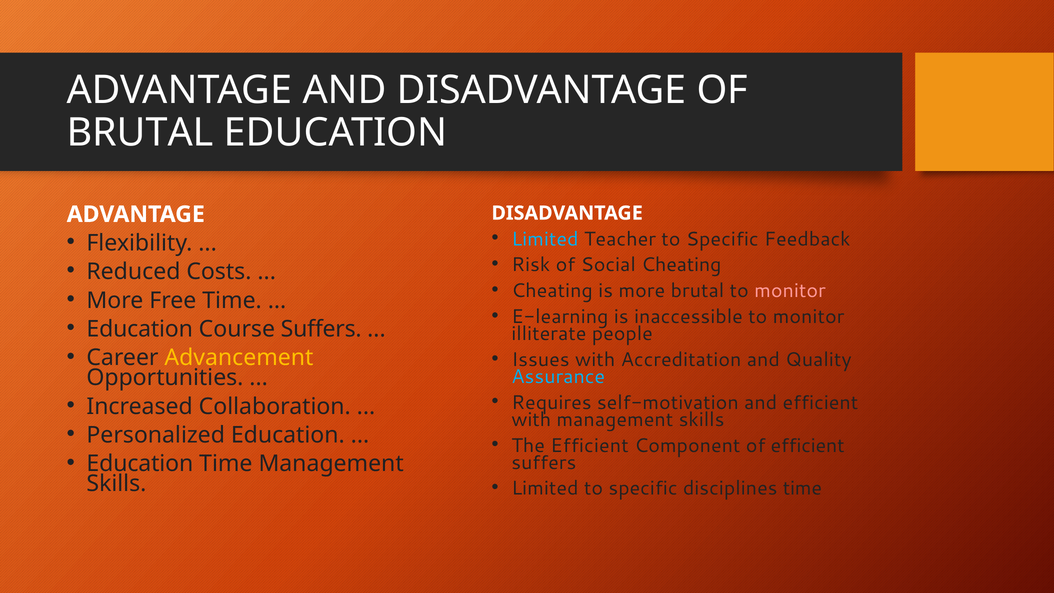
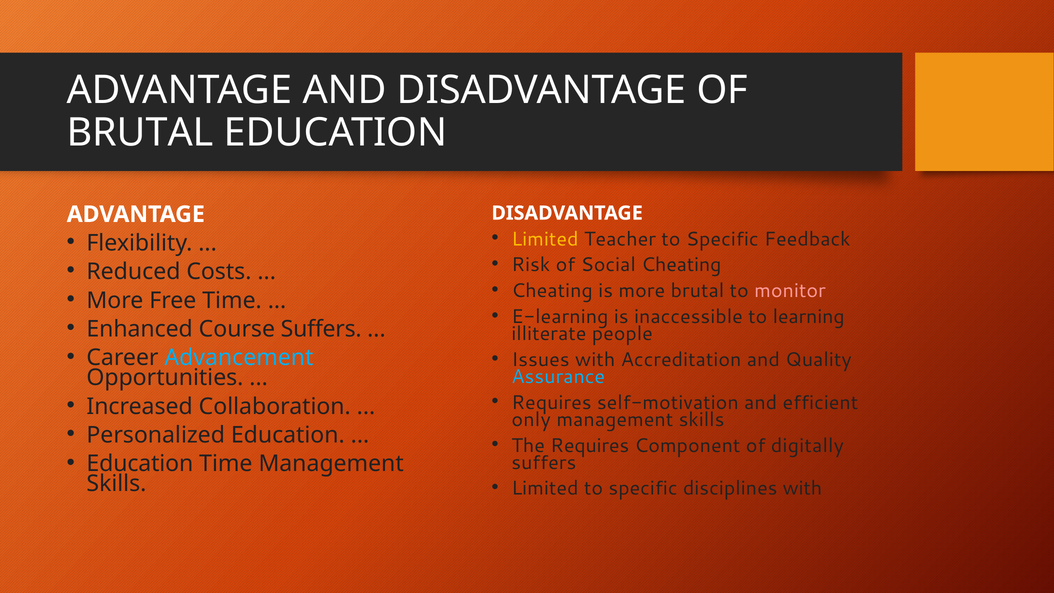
Limited at (545, 239) colour: light blue -> yellow
inaccessible to monitor: monitor -> learning
Education at (140, 329): Education -> Enhanced
Advancement colour: yellow -> light blue
with at (531, 420): with -> only
The Efficient: Efficient -> Requires
of efficient: efficient -> digitally
disciplines time: time -> with
